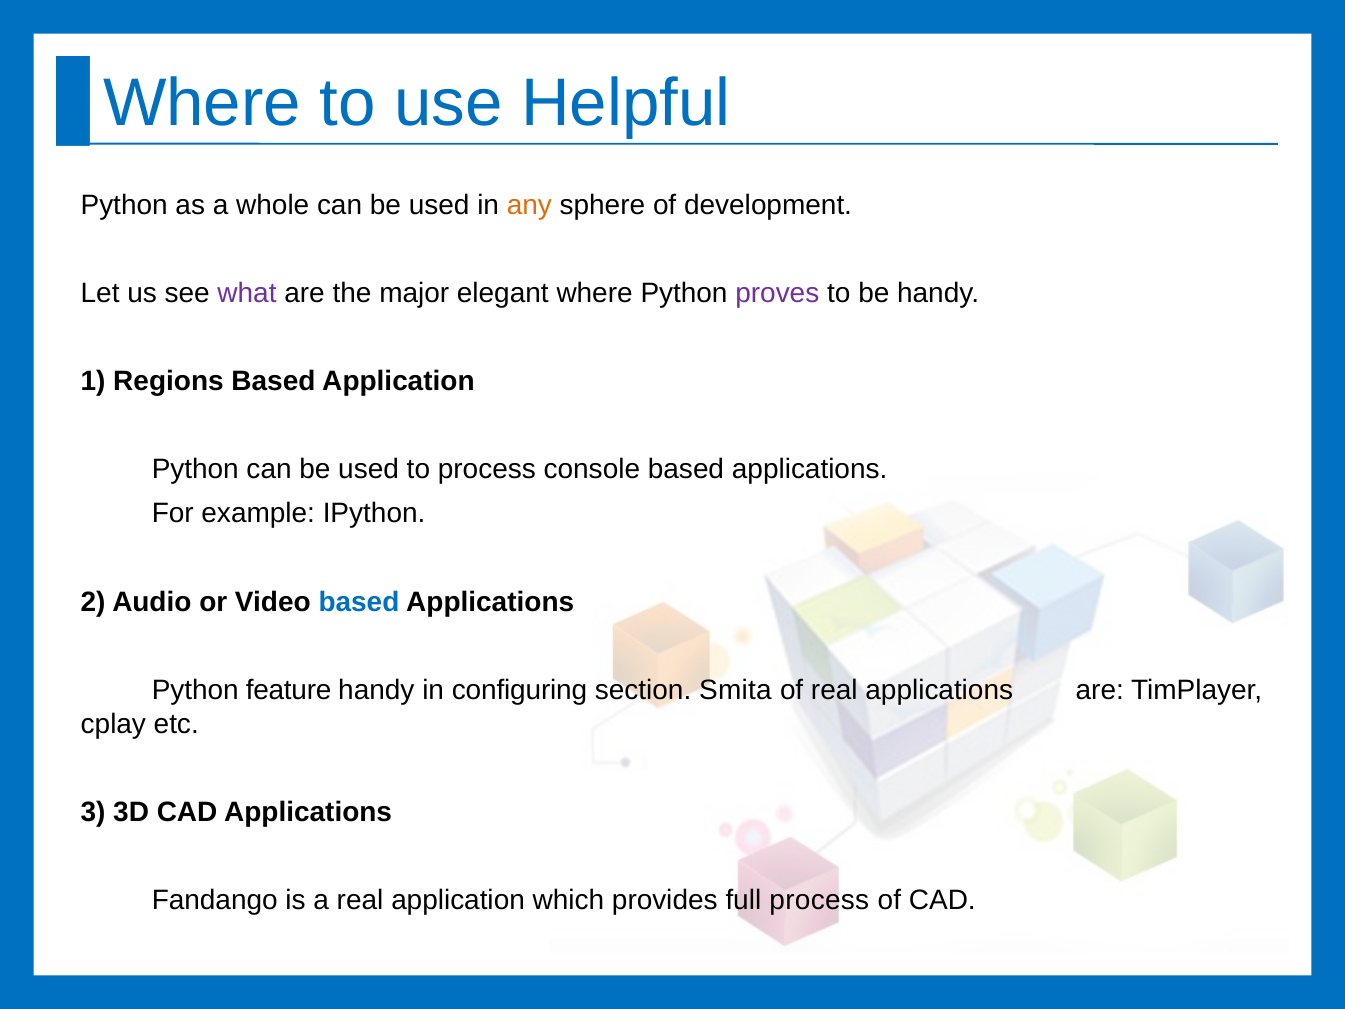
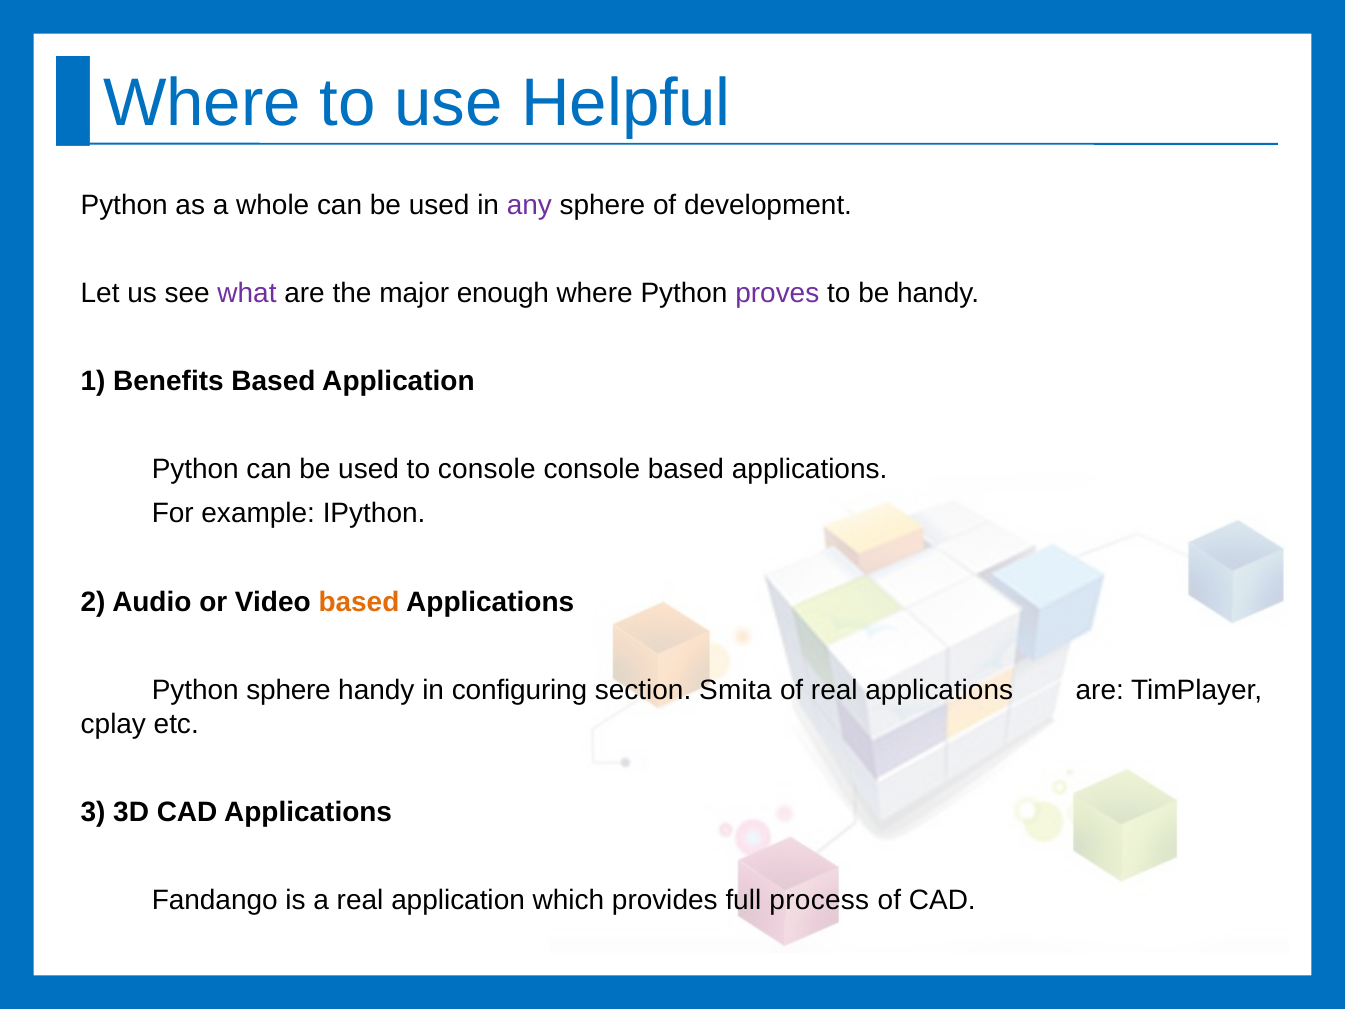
any colour: orange -> purple
elegant: elegant -> enough
Regions: Regions -> Benefits
to process: process -> console
based at (359, 602) colour: blue -> orange
Python feature: feature -> sphere
